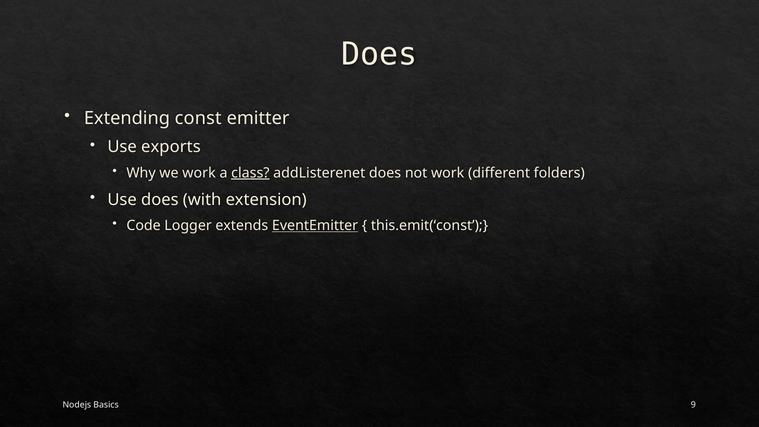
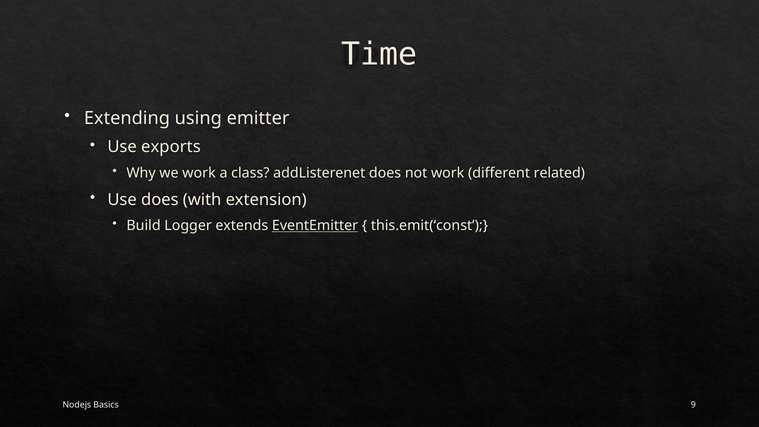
Does at (379, 54): Does -> Time
const: const -> using
class underline: present -> none
folders: folders -> related
Code: Code -> Build
